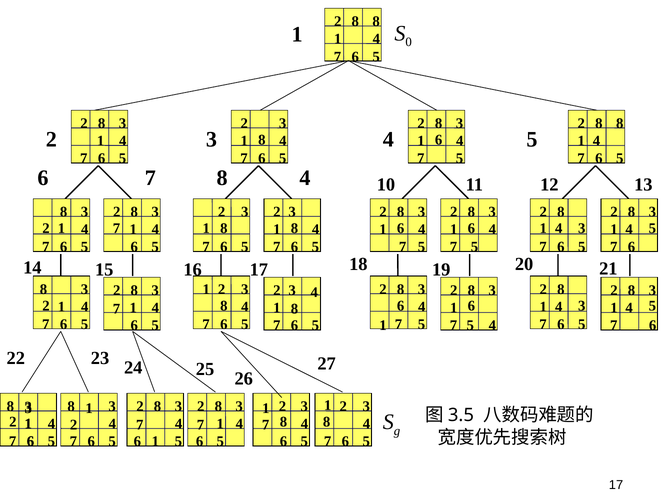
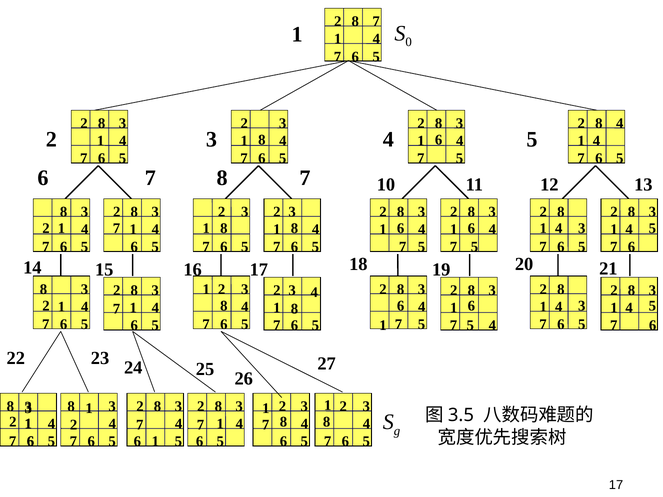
8 at (376, 22): 8 -> 7
8 at (620, 124): 8 -> 4
7 8 4: 4 -> 7
